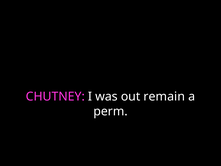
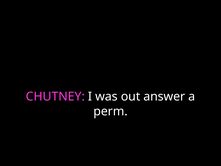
remain: remain -> answer
